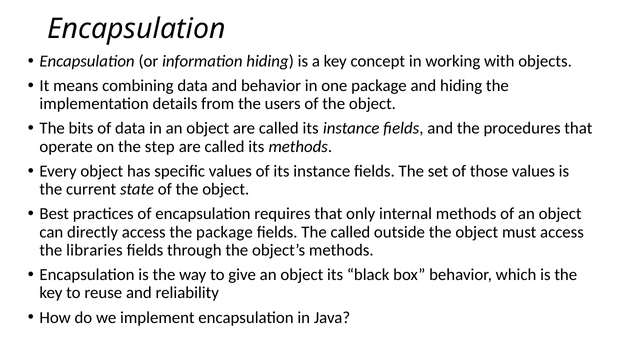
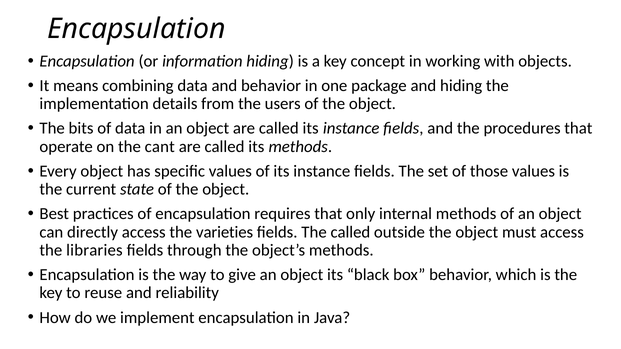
step: step -> cant
the package: package -> varieties
